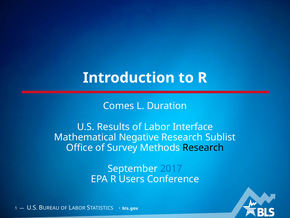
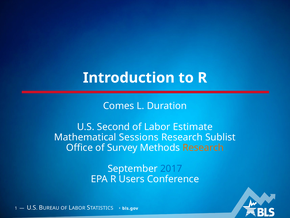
Results: Results -> Second
Interface: Interface -> Estimate
Negative: Negative -> Sessions
Research at (203, 147) colour: black -> orange
